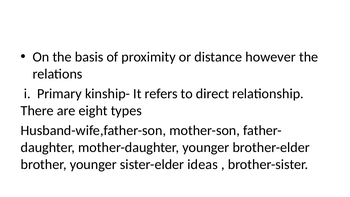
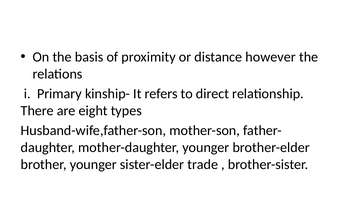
ideas: ideas -> trade
